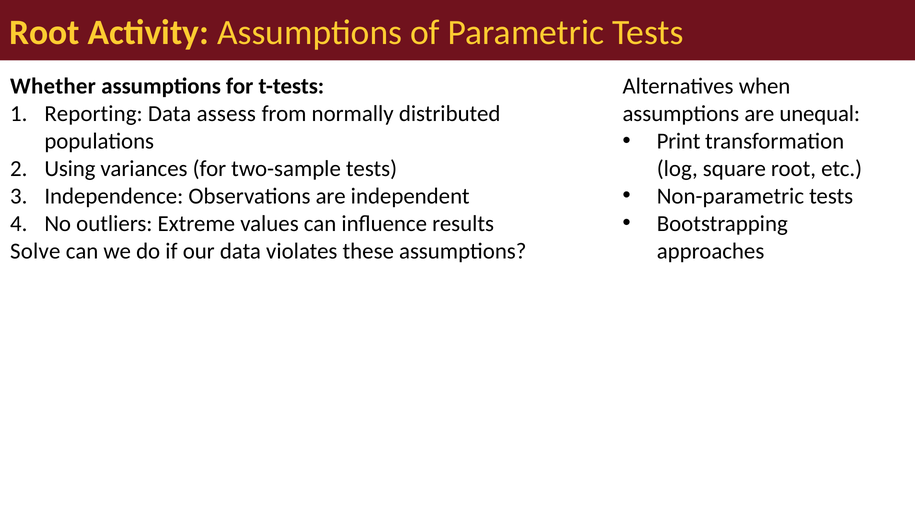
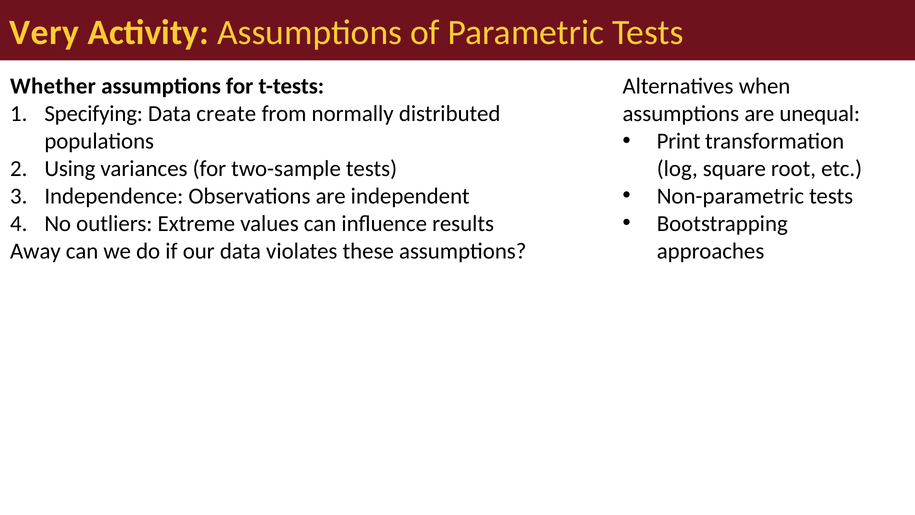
Root at (44, 33): Root -> Very
Reporting: Reporting -> Specifying
assess: assess -> create
Solve: Solve -> Away
